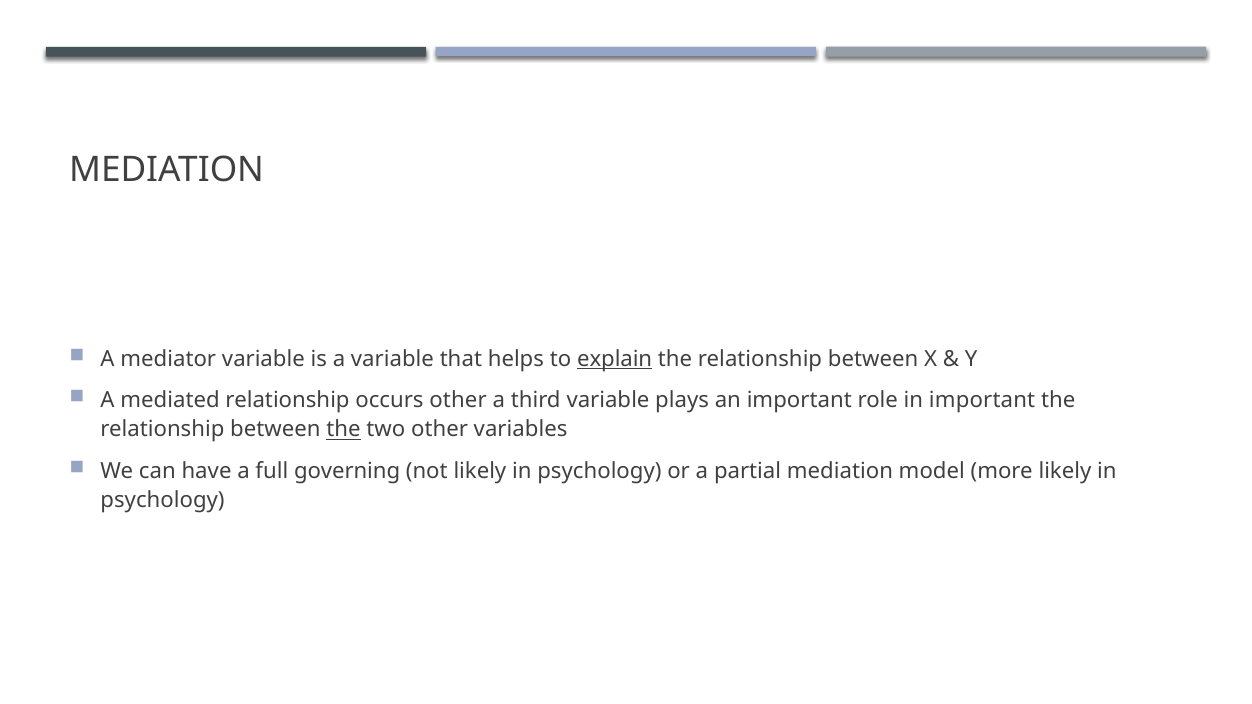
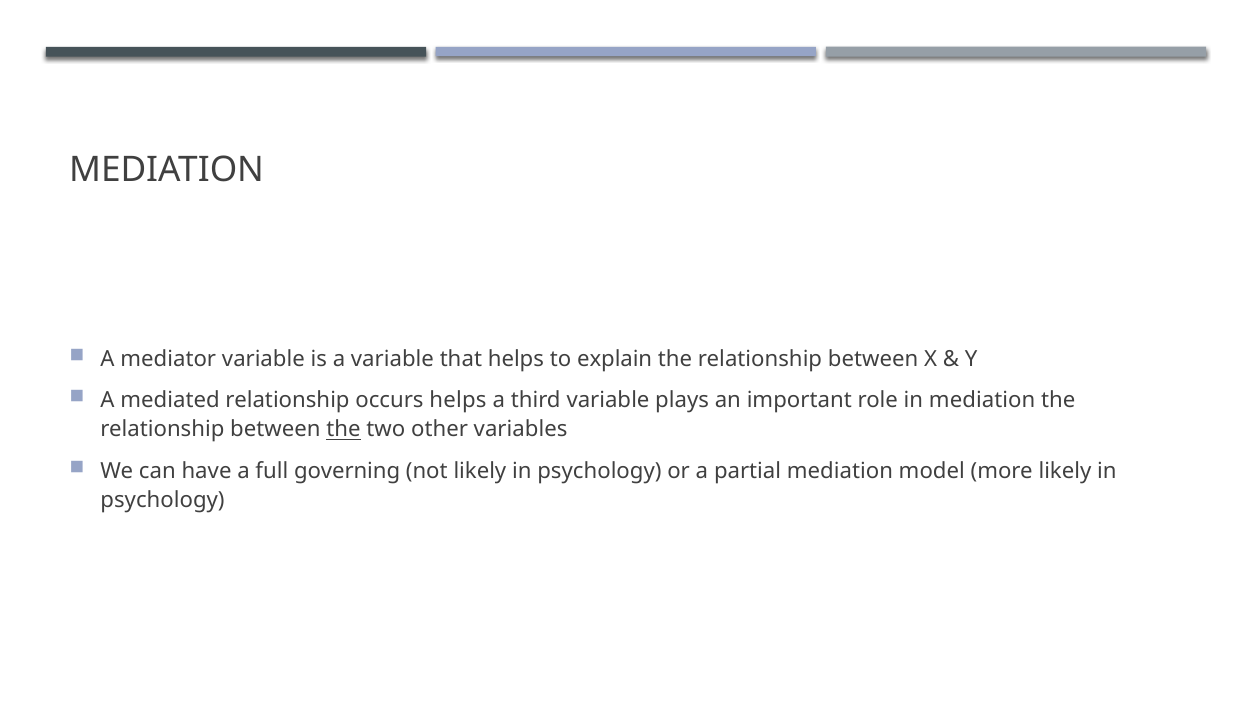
explain underline: present -> none
occurs other: other -> helps
in important: important -> mediation
